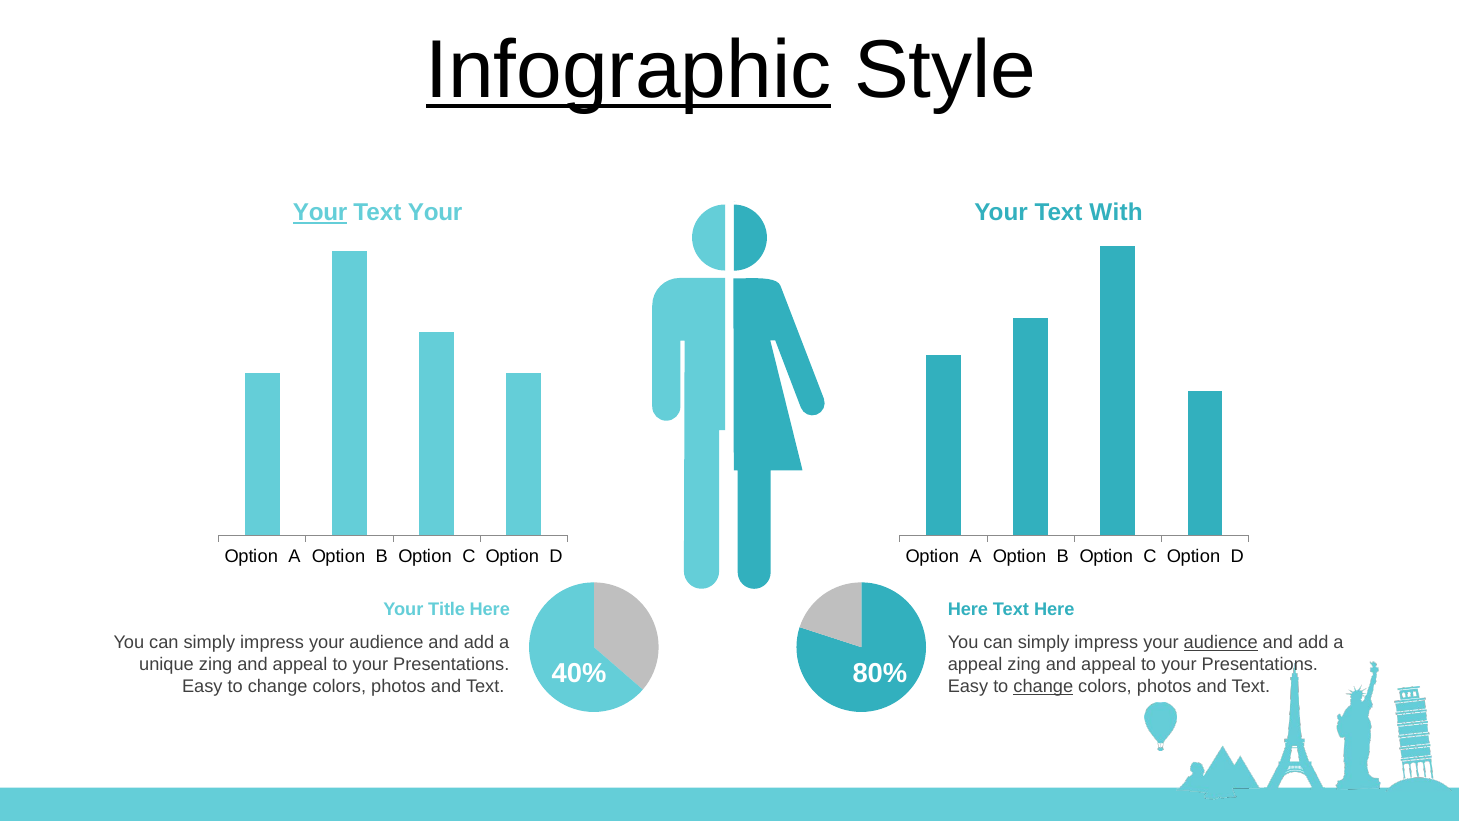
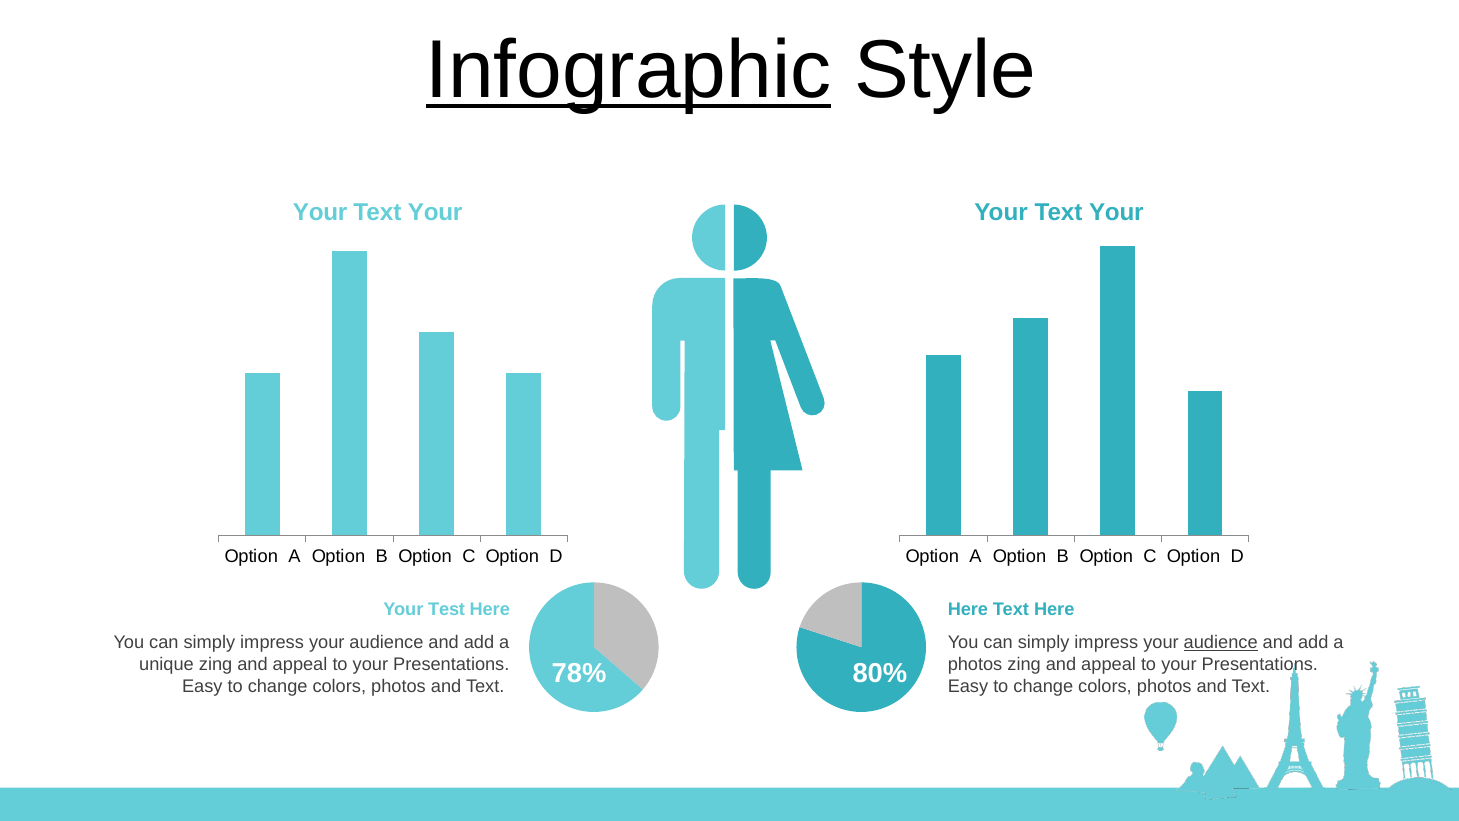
Your at (320, 212) underline: present -> none
With at (1116, 212): With -> Your
Title: Title -> Test
appeal at (975, 664): appeal -> photos
40%: 40% -> 78%
change at (1043, 686) underline: present -> none
